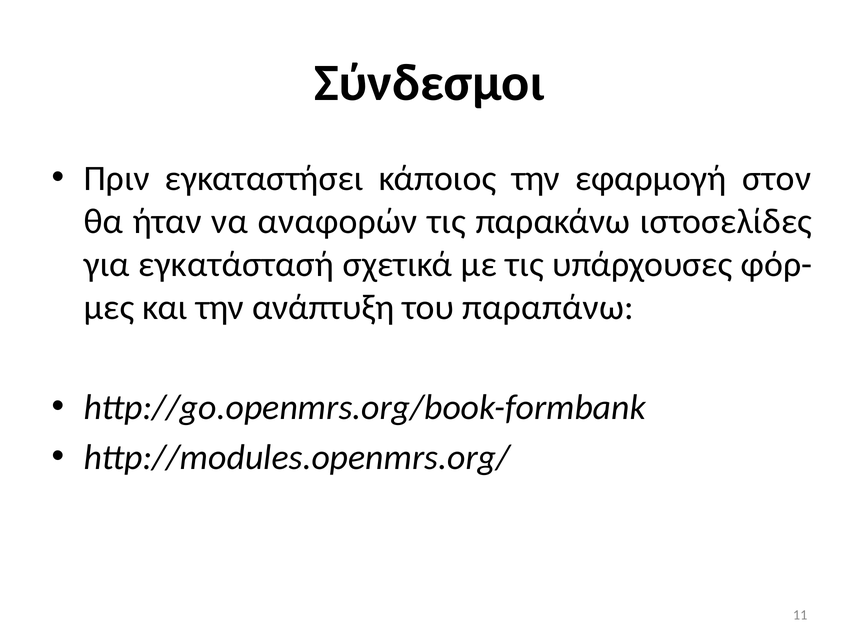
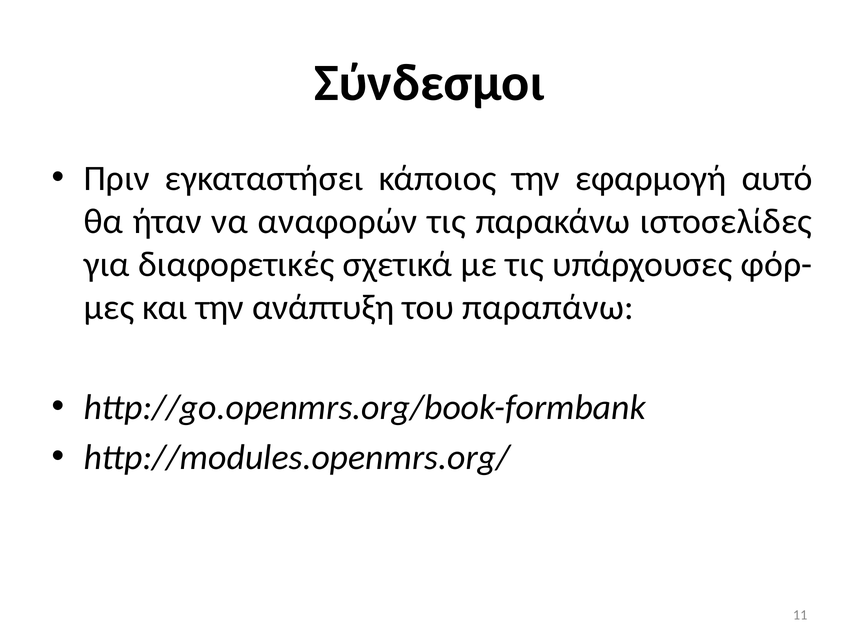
στον: στον -> αυτό
εγκατάστασή: εγκατάστασή -> διαφορετικές
